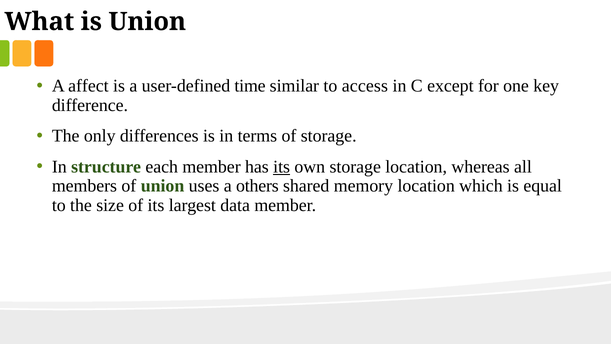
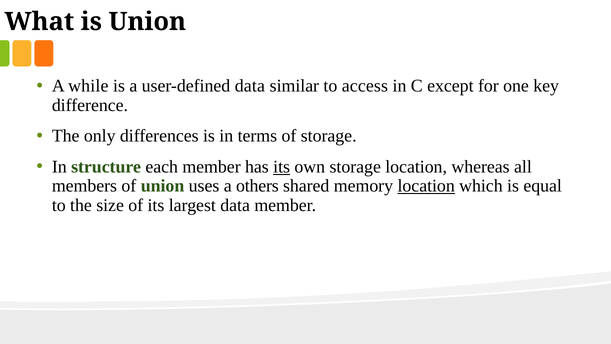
affect: affect -> while
user-defined time: time -> data
location at (426, 186) underline: none -> present
